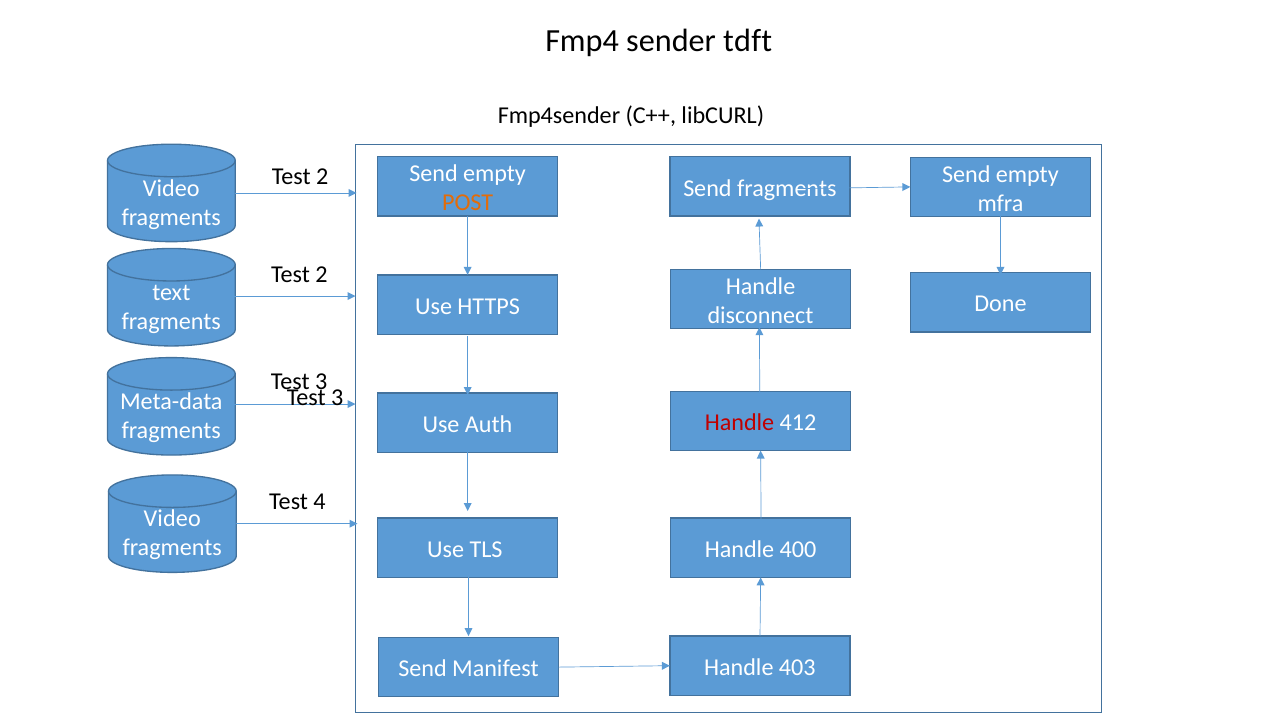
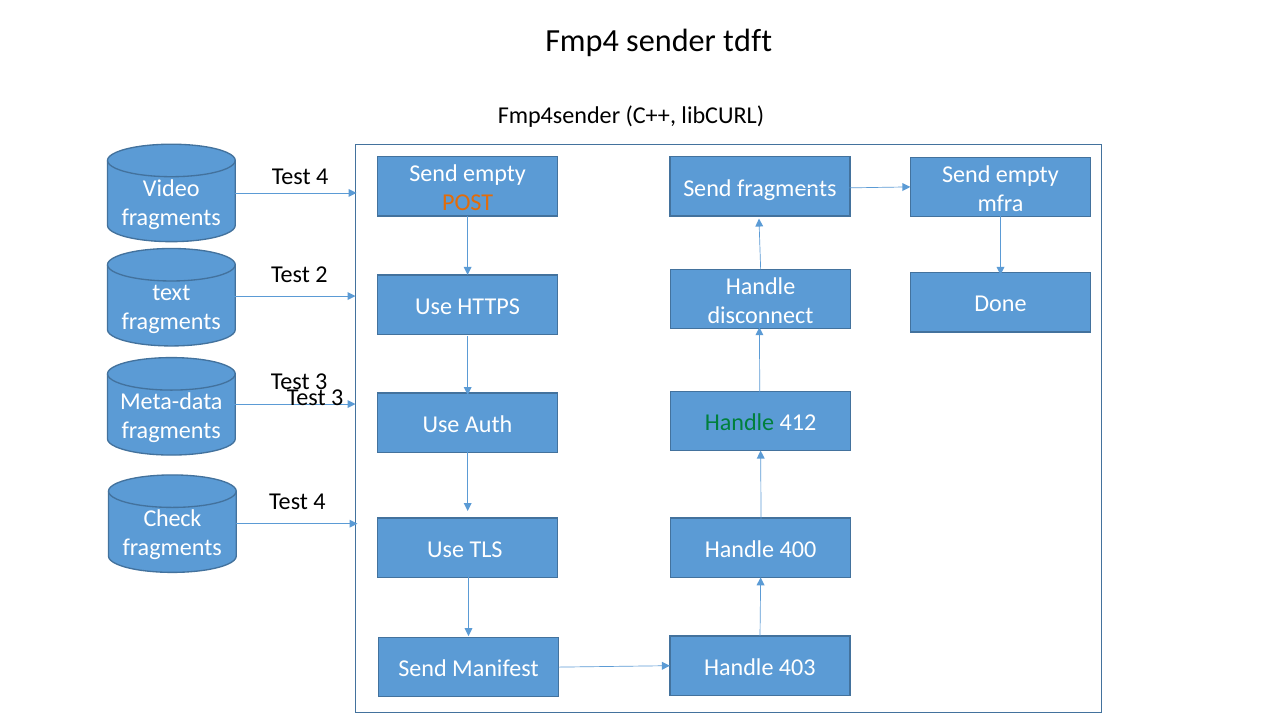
2 at (322, 177): 2 -> 4
Handle at (740, 422) colour: red -> green
Video at (172, 519): Video -> Check
